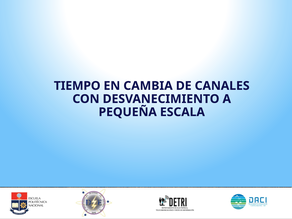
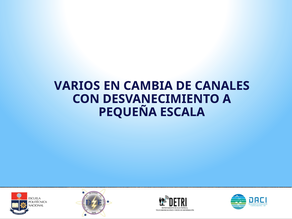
TIEMPO: TIEMPO -> VARIOS
